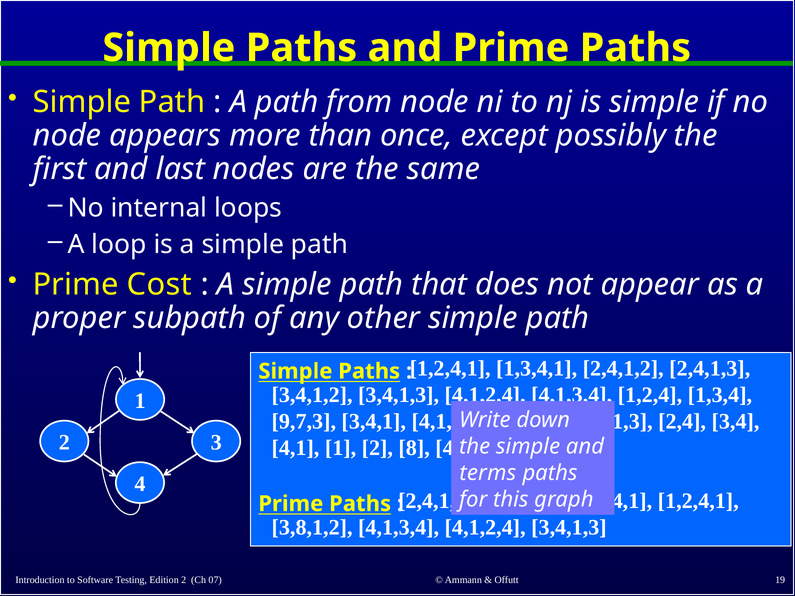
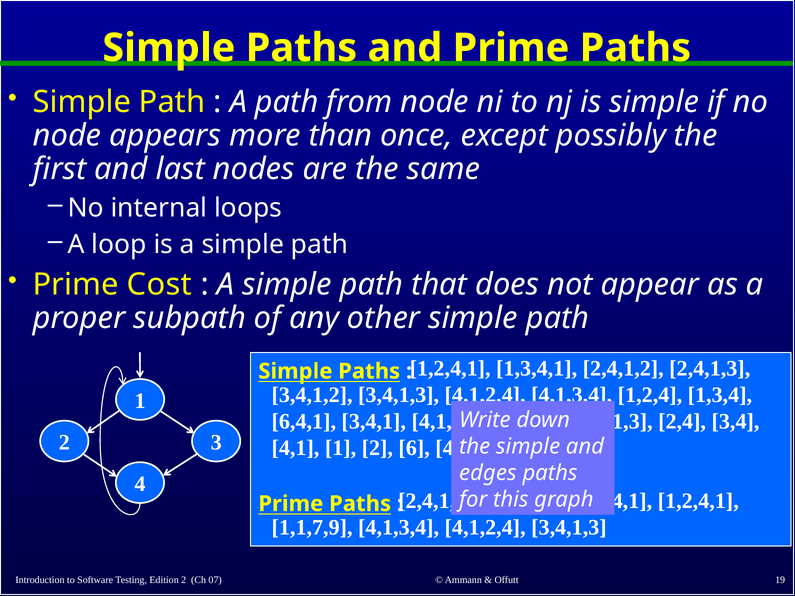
9,7,3: 9,7,3 -> 6,4,1
8: 8 -> 6
terms: terms -> edges
3,8,1,2: 3,8,1,2 -> 1,1,7,9
